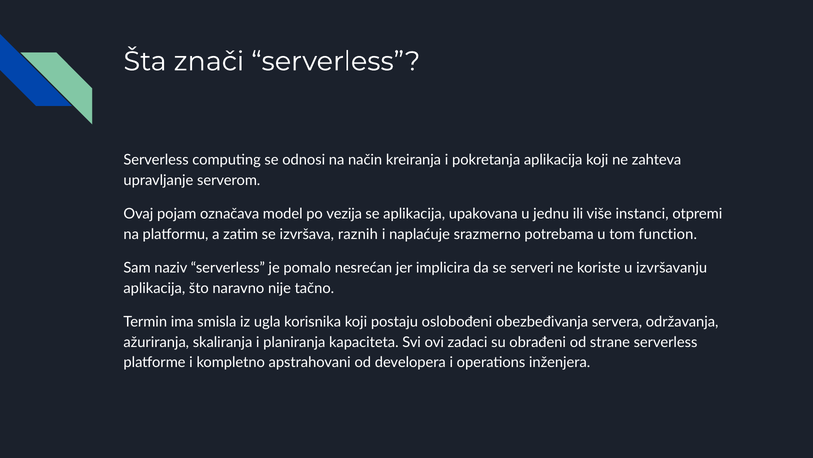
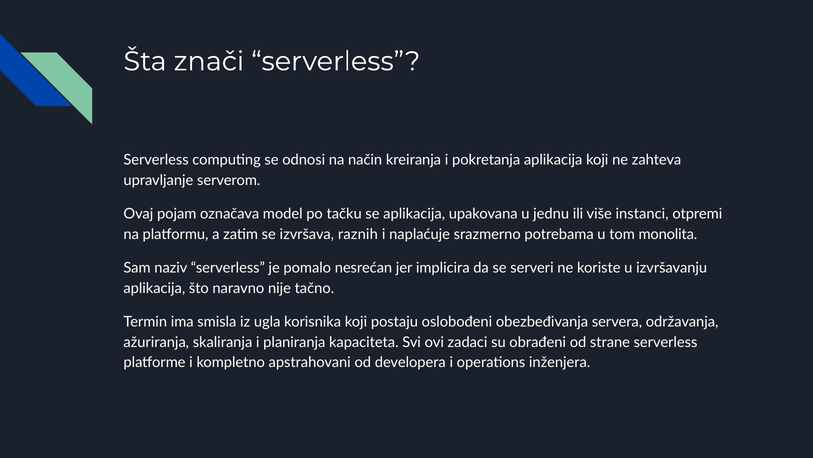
vezija: vezija -> tačku
function: function -> monolita
